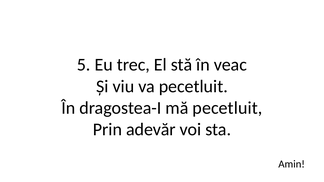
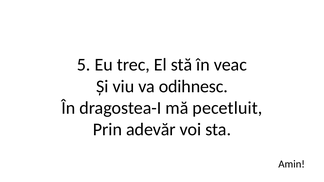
va pecetluit: pecetluit -> odihnesc
